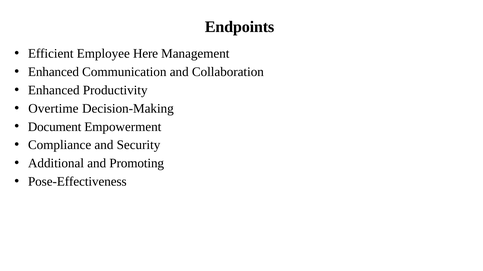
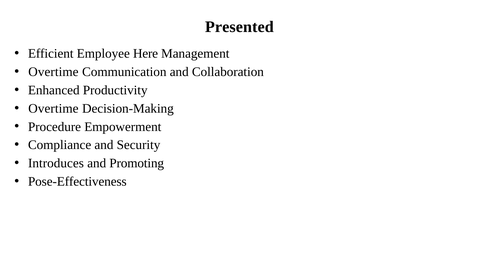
Endpoints: Endpoints -> Presented
Enhanced at (54, 72): Enhanced -> Overtime
Document: Document -> Procedure
Additional: Additional -> Introduces
